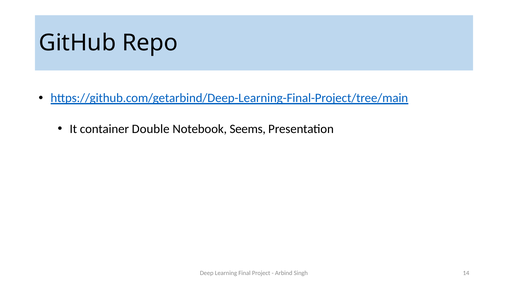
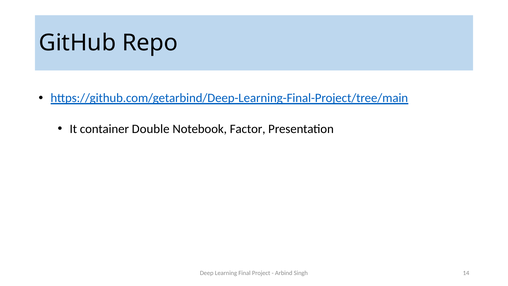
Seems: Seems -> Factor
